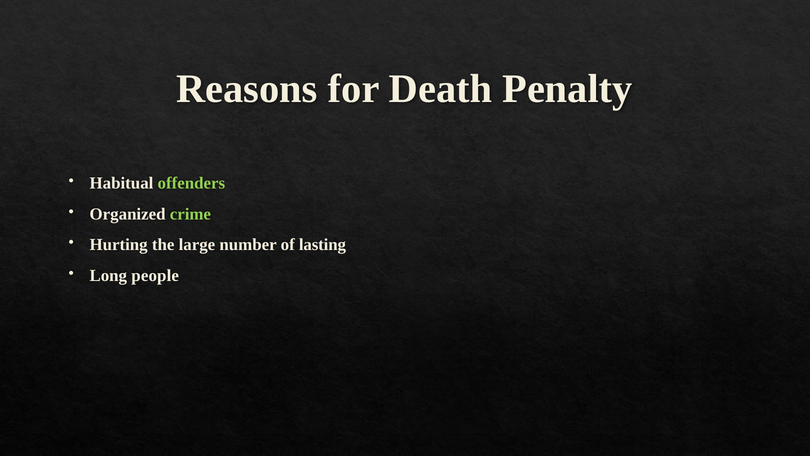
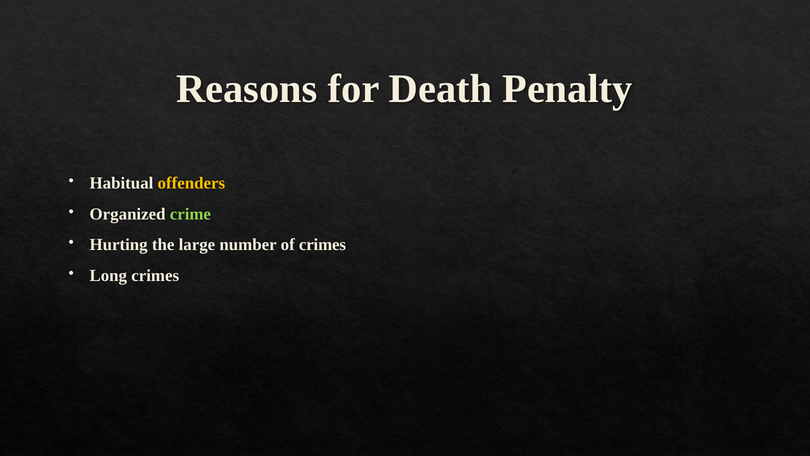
offenders colour: light green -> yellow
of lasting: lasting -> crimes
Long people: people -> crimes
